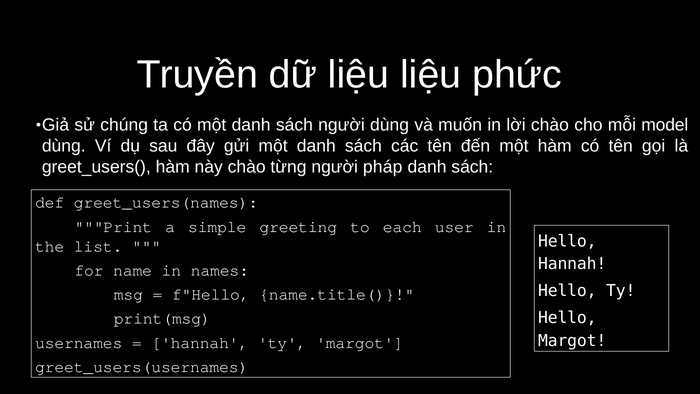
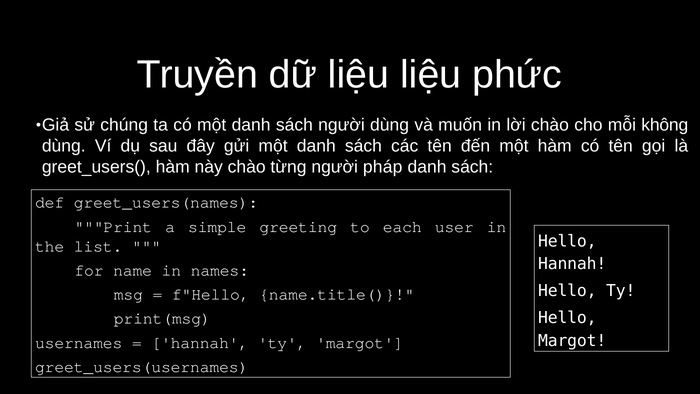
model: model -> không
